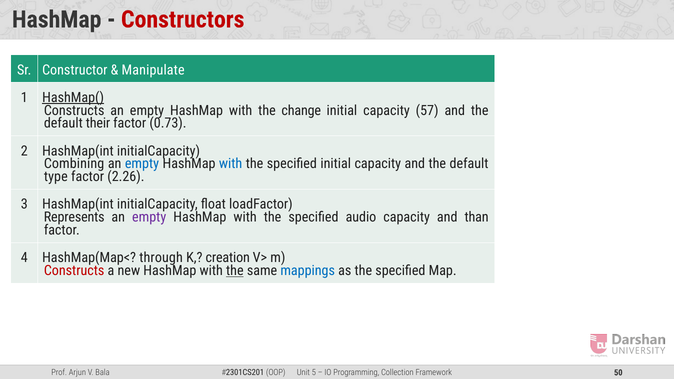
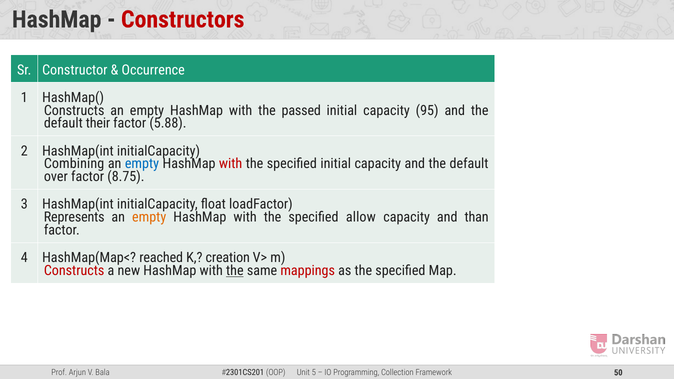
Manipulate: Manipulate -> Occurrence
HashMap( underline: present -> none
change: change -> passed
57: 57 -> 95
0.73: 0.73 -> 5.88
with at (231, 164) colour: blue -> red
type: type -> over
2.26: 2.26 -> 8.75
empty at (149, 217) colour: purple -> orange
audio: audio -> allow
through: through -> reached
mappings colour: blue -> red
